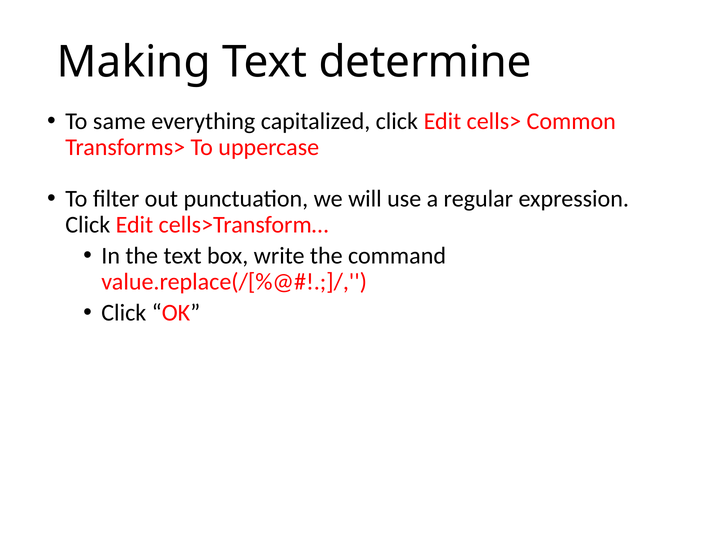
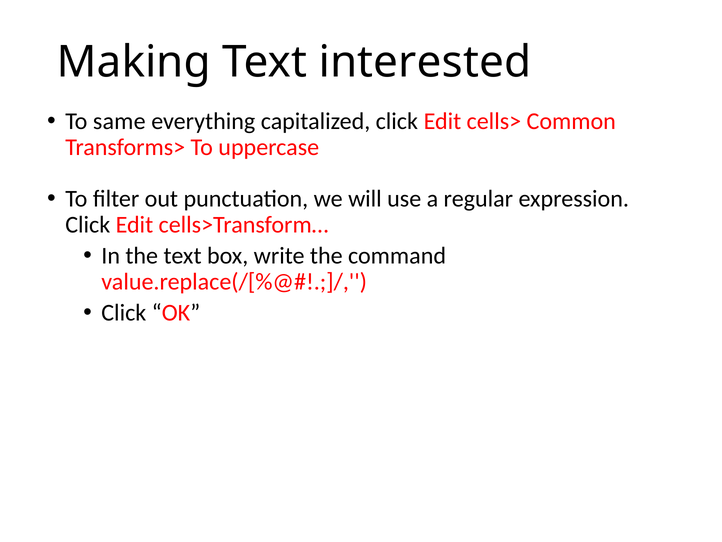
determine: determine -> interested
